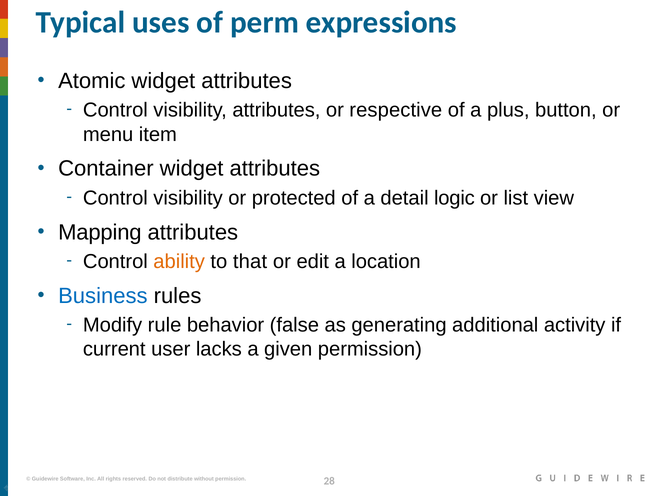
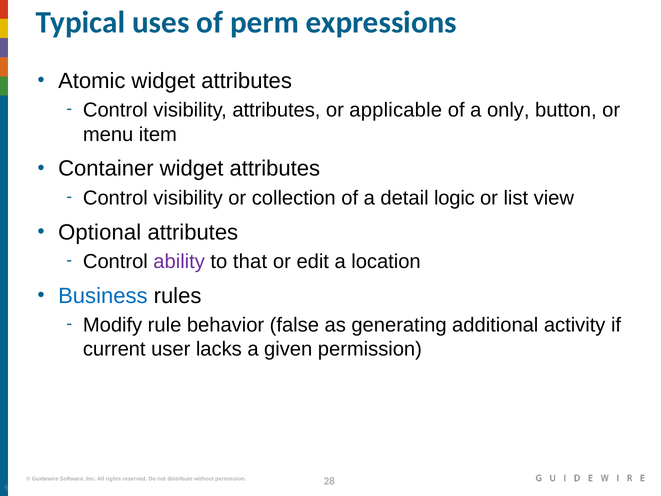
respective: respective -> applicable
plus: plus -> only
protected: protected -> collection
Mapping: Mapping -> Optional
ability colour: orange -> purple
